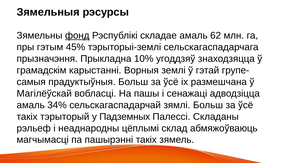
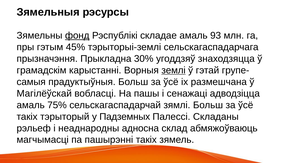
62: 62 -> 93
10%: 10% -> 30%
землі underline: none -> present
34%: 34% -> 75%
цёплымі: цёплымі -> адносна
